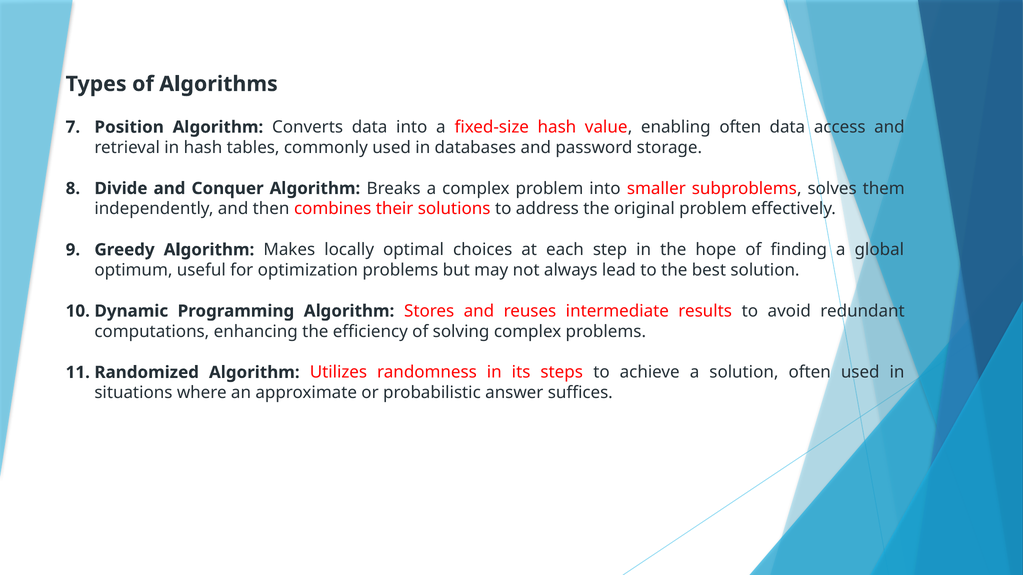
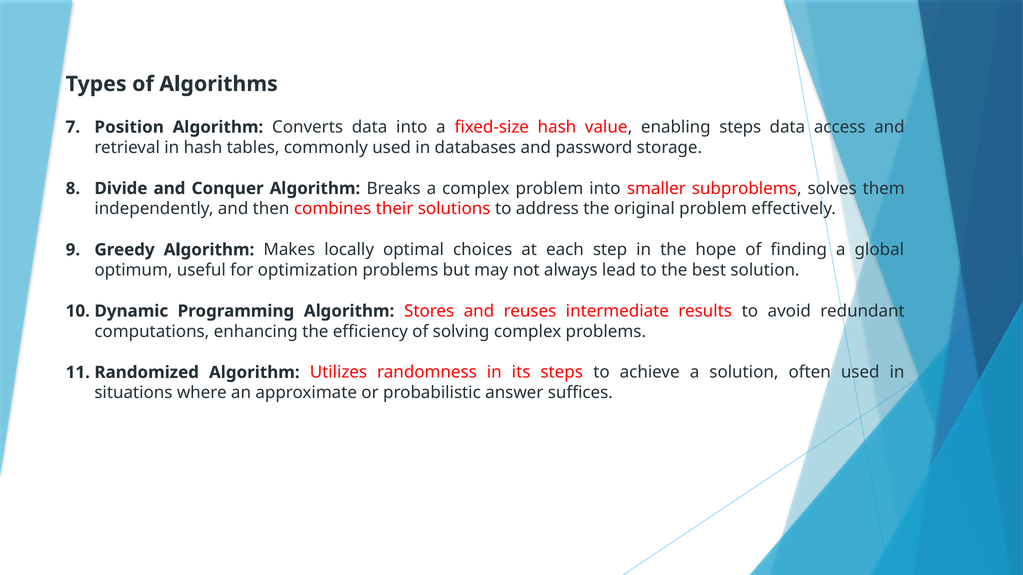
enabling often: often -> steps
